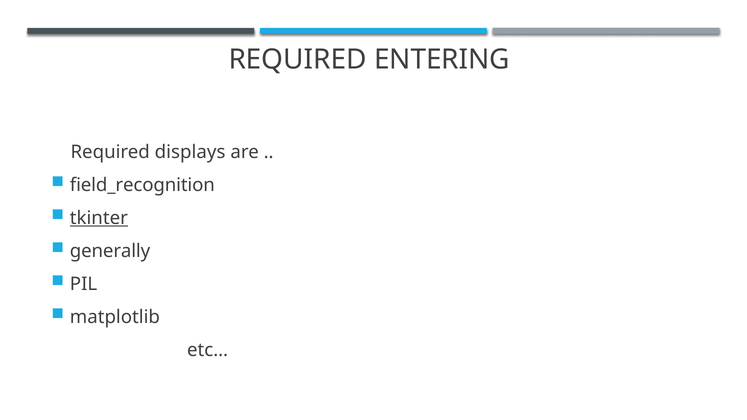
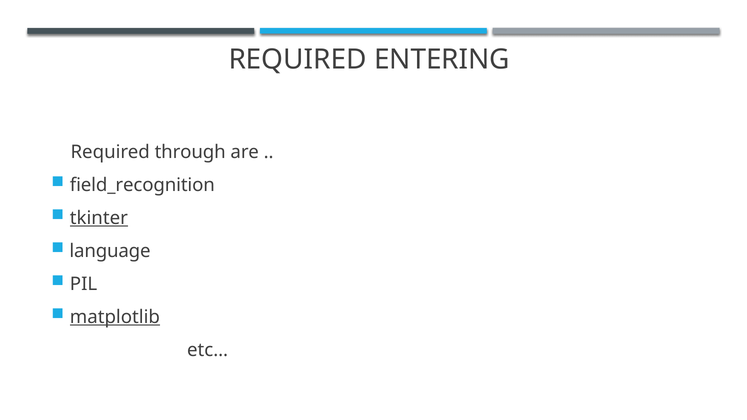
displays: displays -> through
generally: generally -> language
matplotlib underline: none -> present
